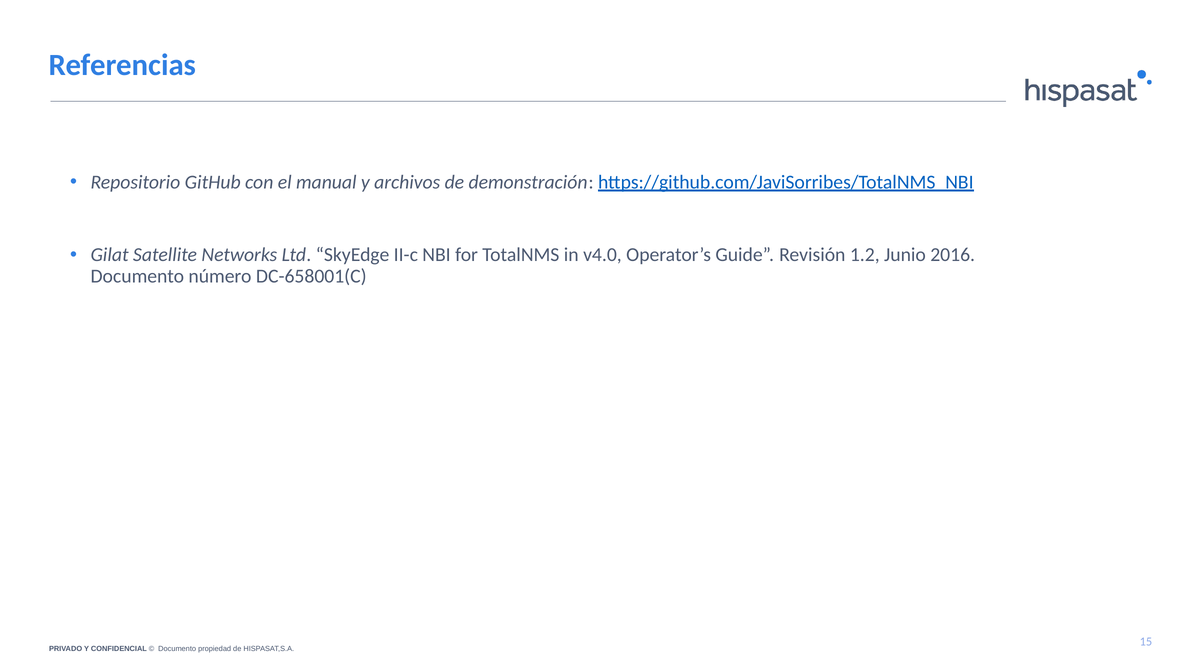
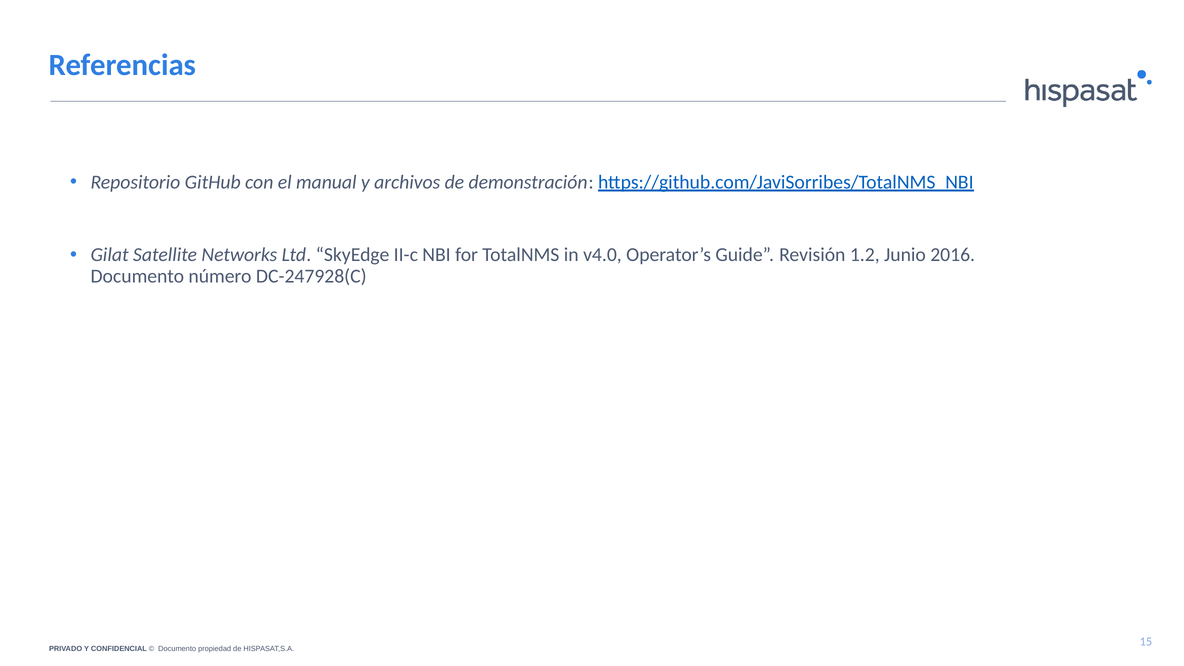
DC-658001(C: DC-658001(C -> DC-247928(C
